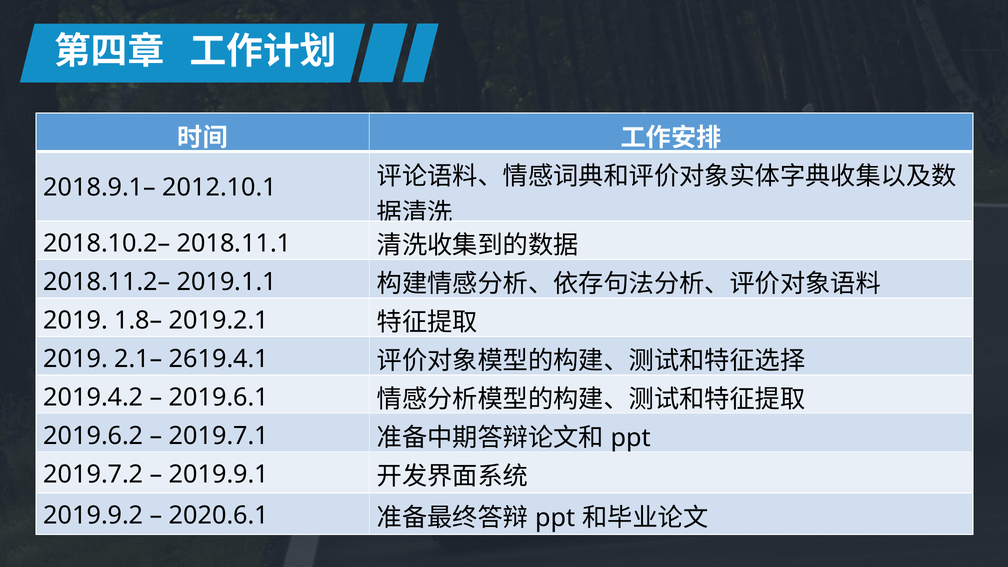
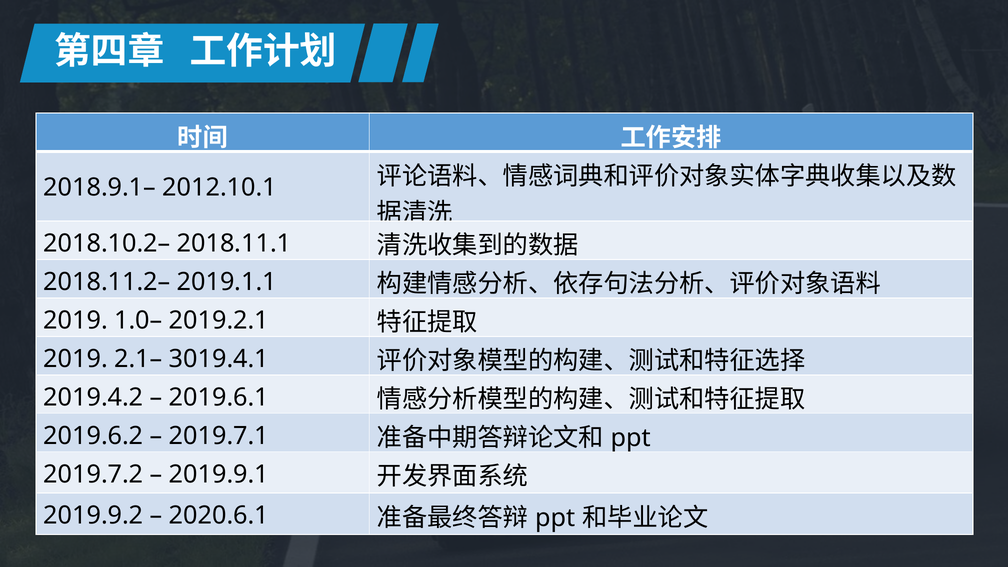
1.8–: 1.8– -> 1.0–
2619.4.1: 2619.4.1 -> 3019.4.1
